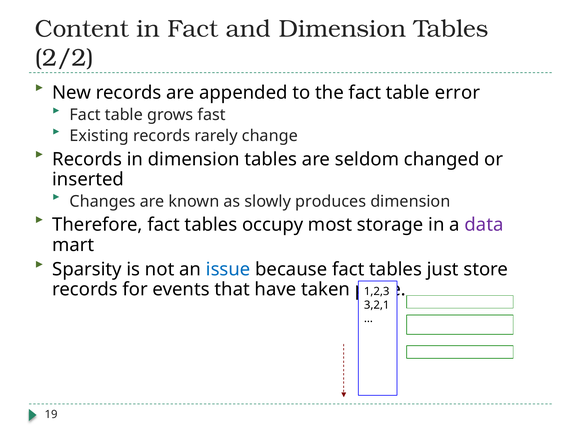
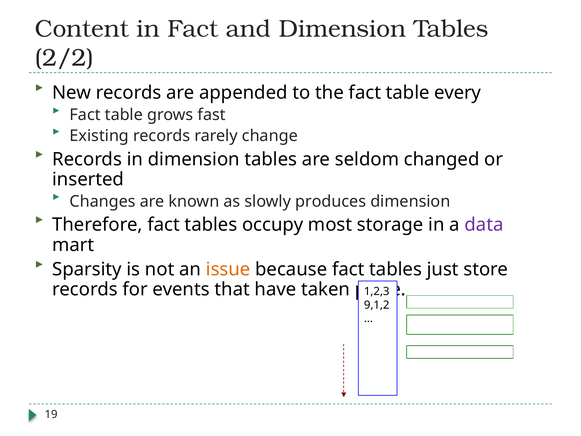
error: error -> every
issue colour: blue -> orange
3,2,1: 3,2,1 -> 9,1,2
